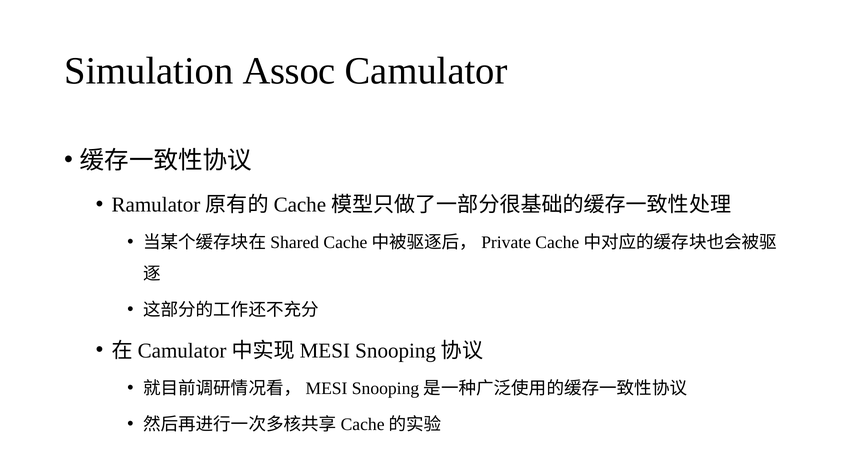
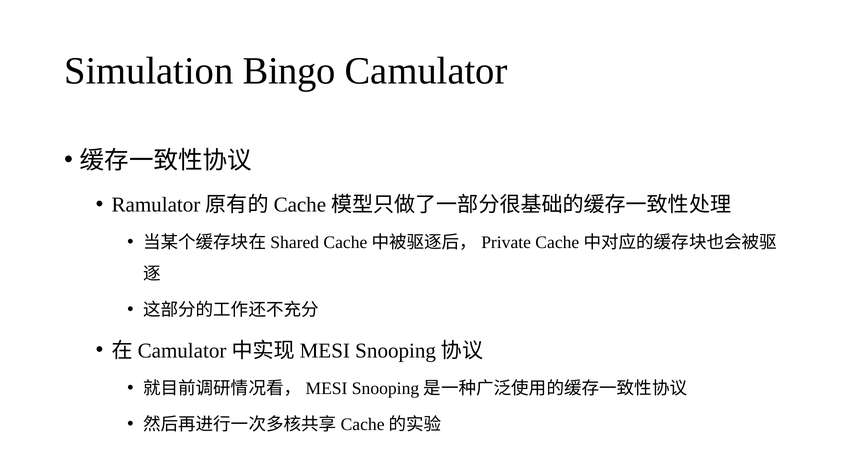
Assoc: Assoc -> Bingo
